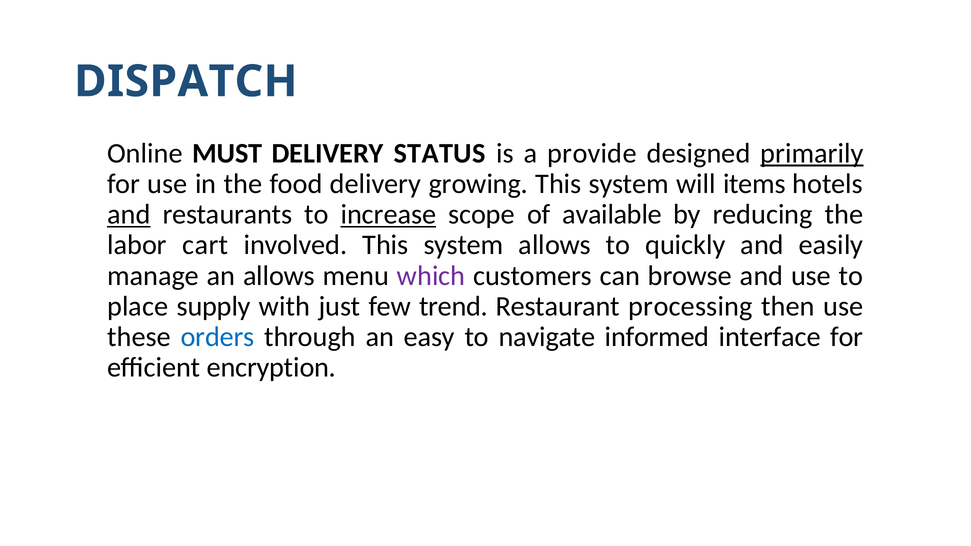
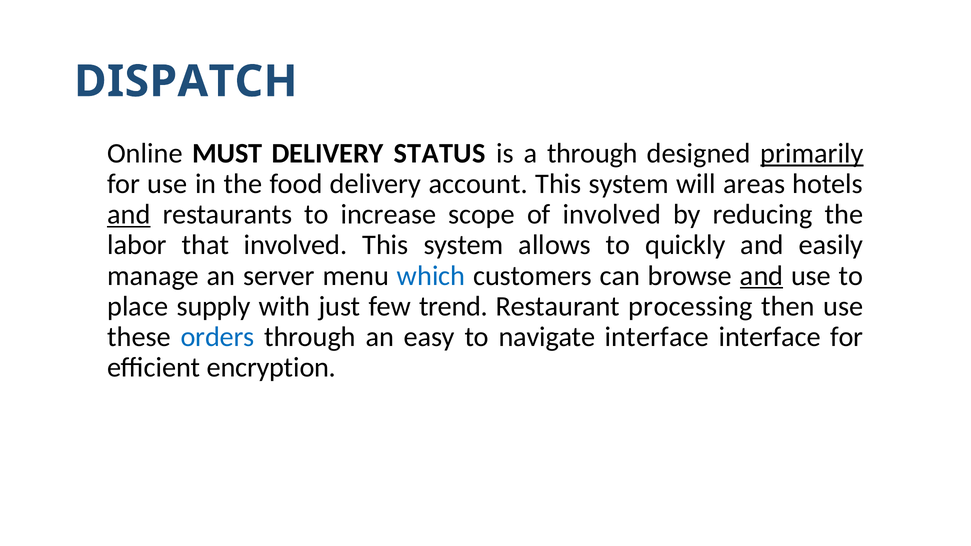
a provide: provide -> through
growing: growing -> account
items: items -> areas
increase underline: present -> none
of available: available -> involved
cart: cart -> that
an allows: allows -> server
which colour: purple -> blue
and at (762, 276) underline: none -> present
navigate informed: informed -> interface
